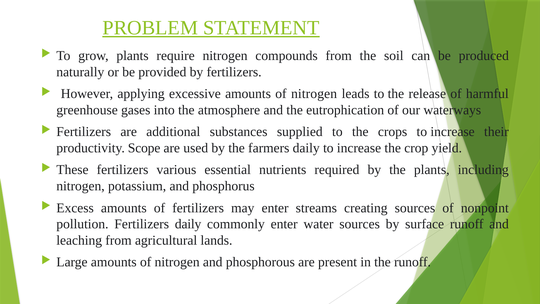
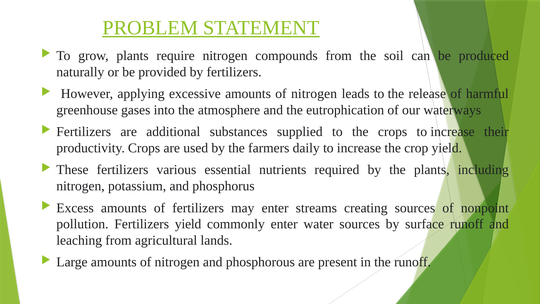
productivity Scope: Scope -> Crops
Fertilizers daily: daily -> yield
